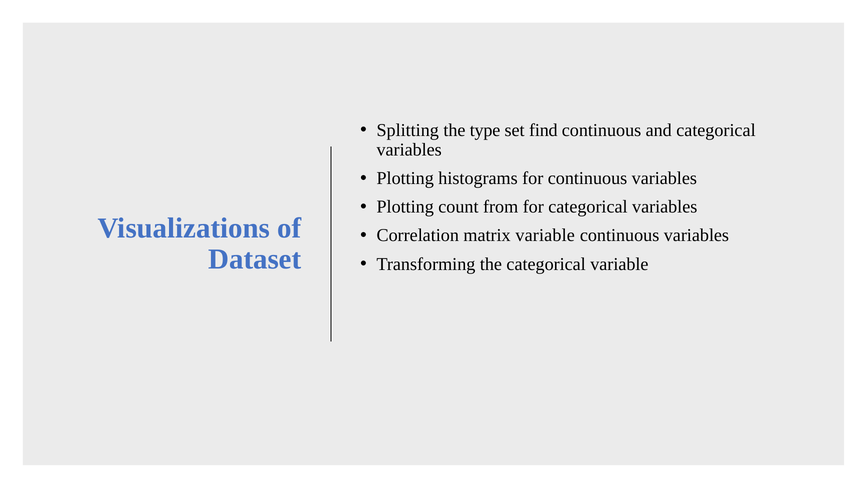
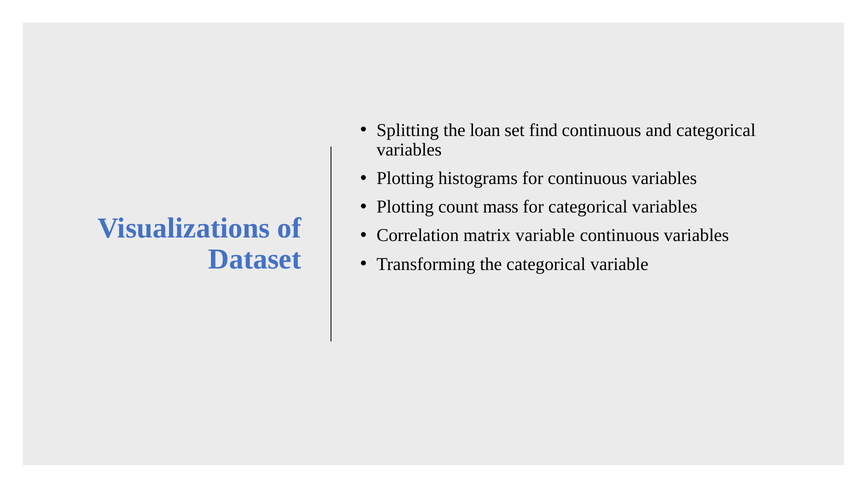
type: type -> loan
from: from -> mass
